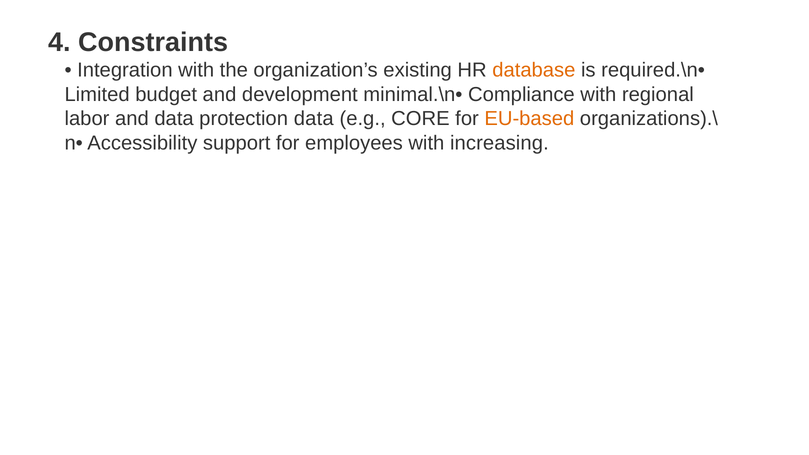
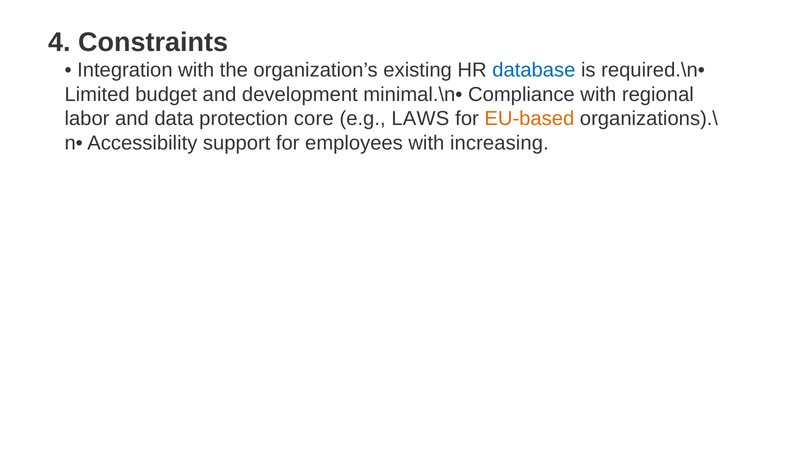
database colour: orange -> blue
protection data: data -> core
CORE: CORE -> LAWS
